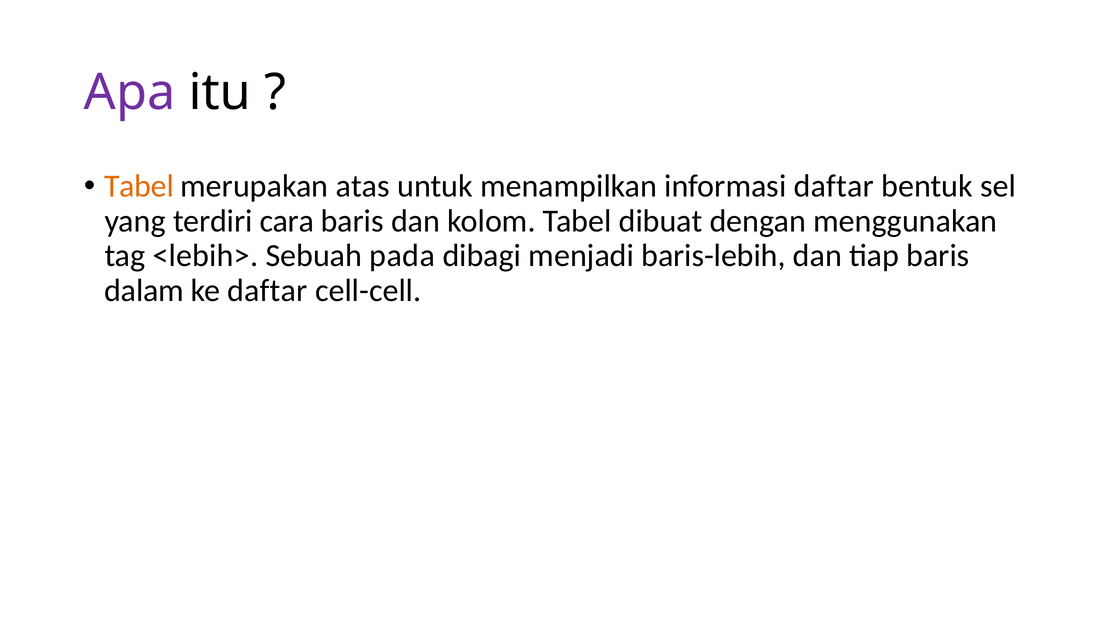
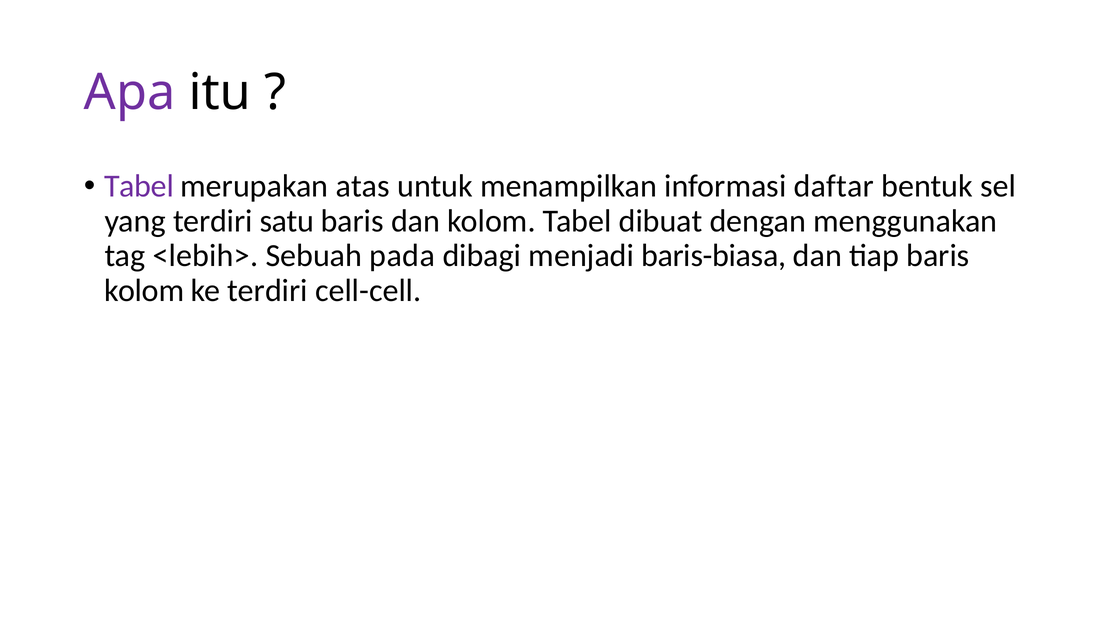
Tabel at (139, 186) colour: orange -> purple
cara: cara -> satu
baris-lebih: baris-lebih -> baris-biasa
dalam at (144, 290): dalam -> kolom
ke daftar: daftar -> terdiri
